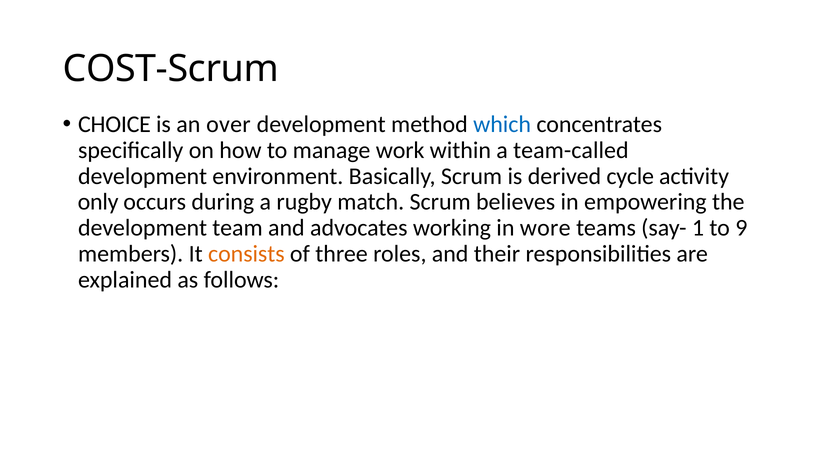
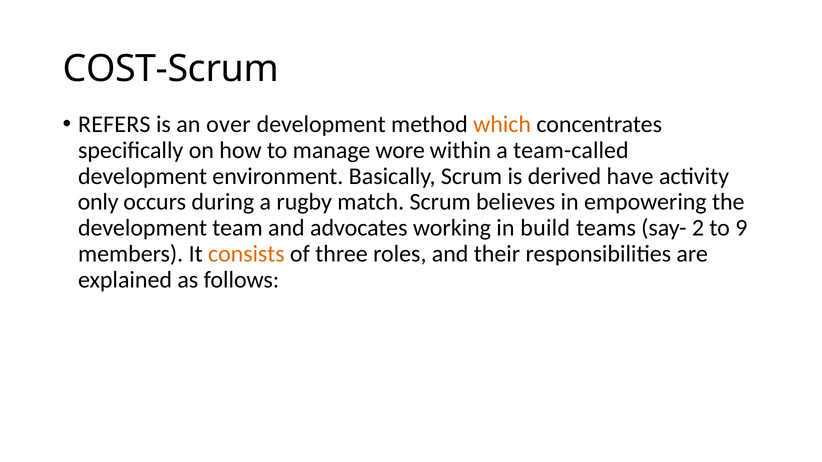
CHOICE: CHOICE -> REFERS
which colour: blue -> orange
work: work -> wore
cycle: cycle -> have
wore: wore -> build
1: 1 -> 2
